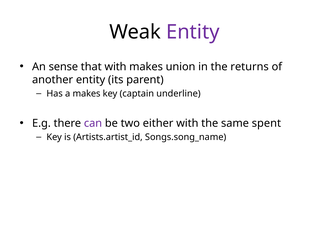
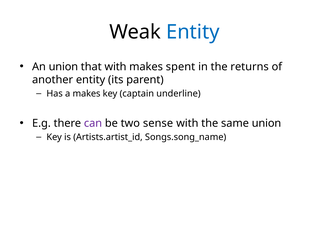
Entity at (193, 32) colour: purple -> blue
An sense: sense -> union
union: union -> spent
either: either -> sense
same spent: spent -> union
